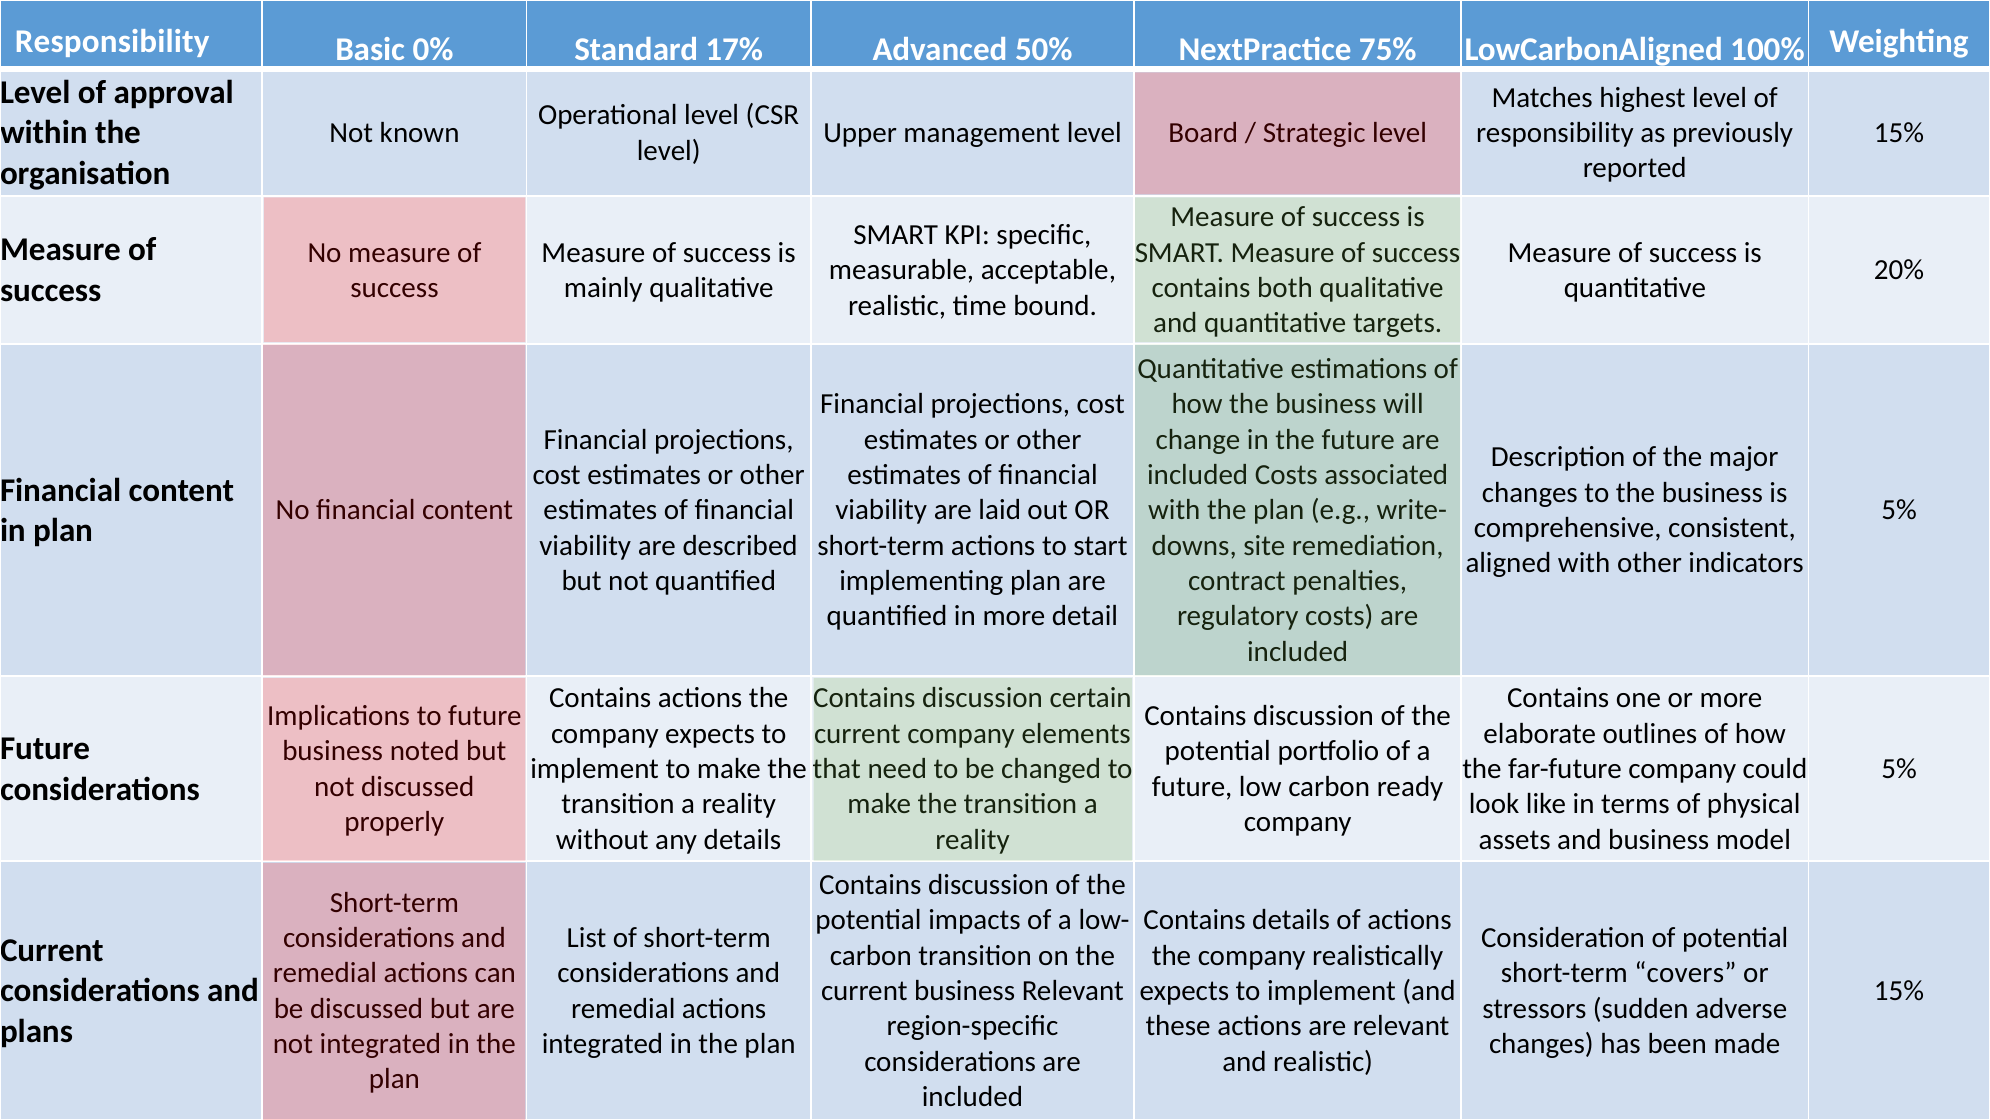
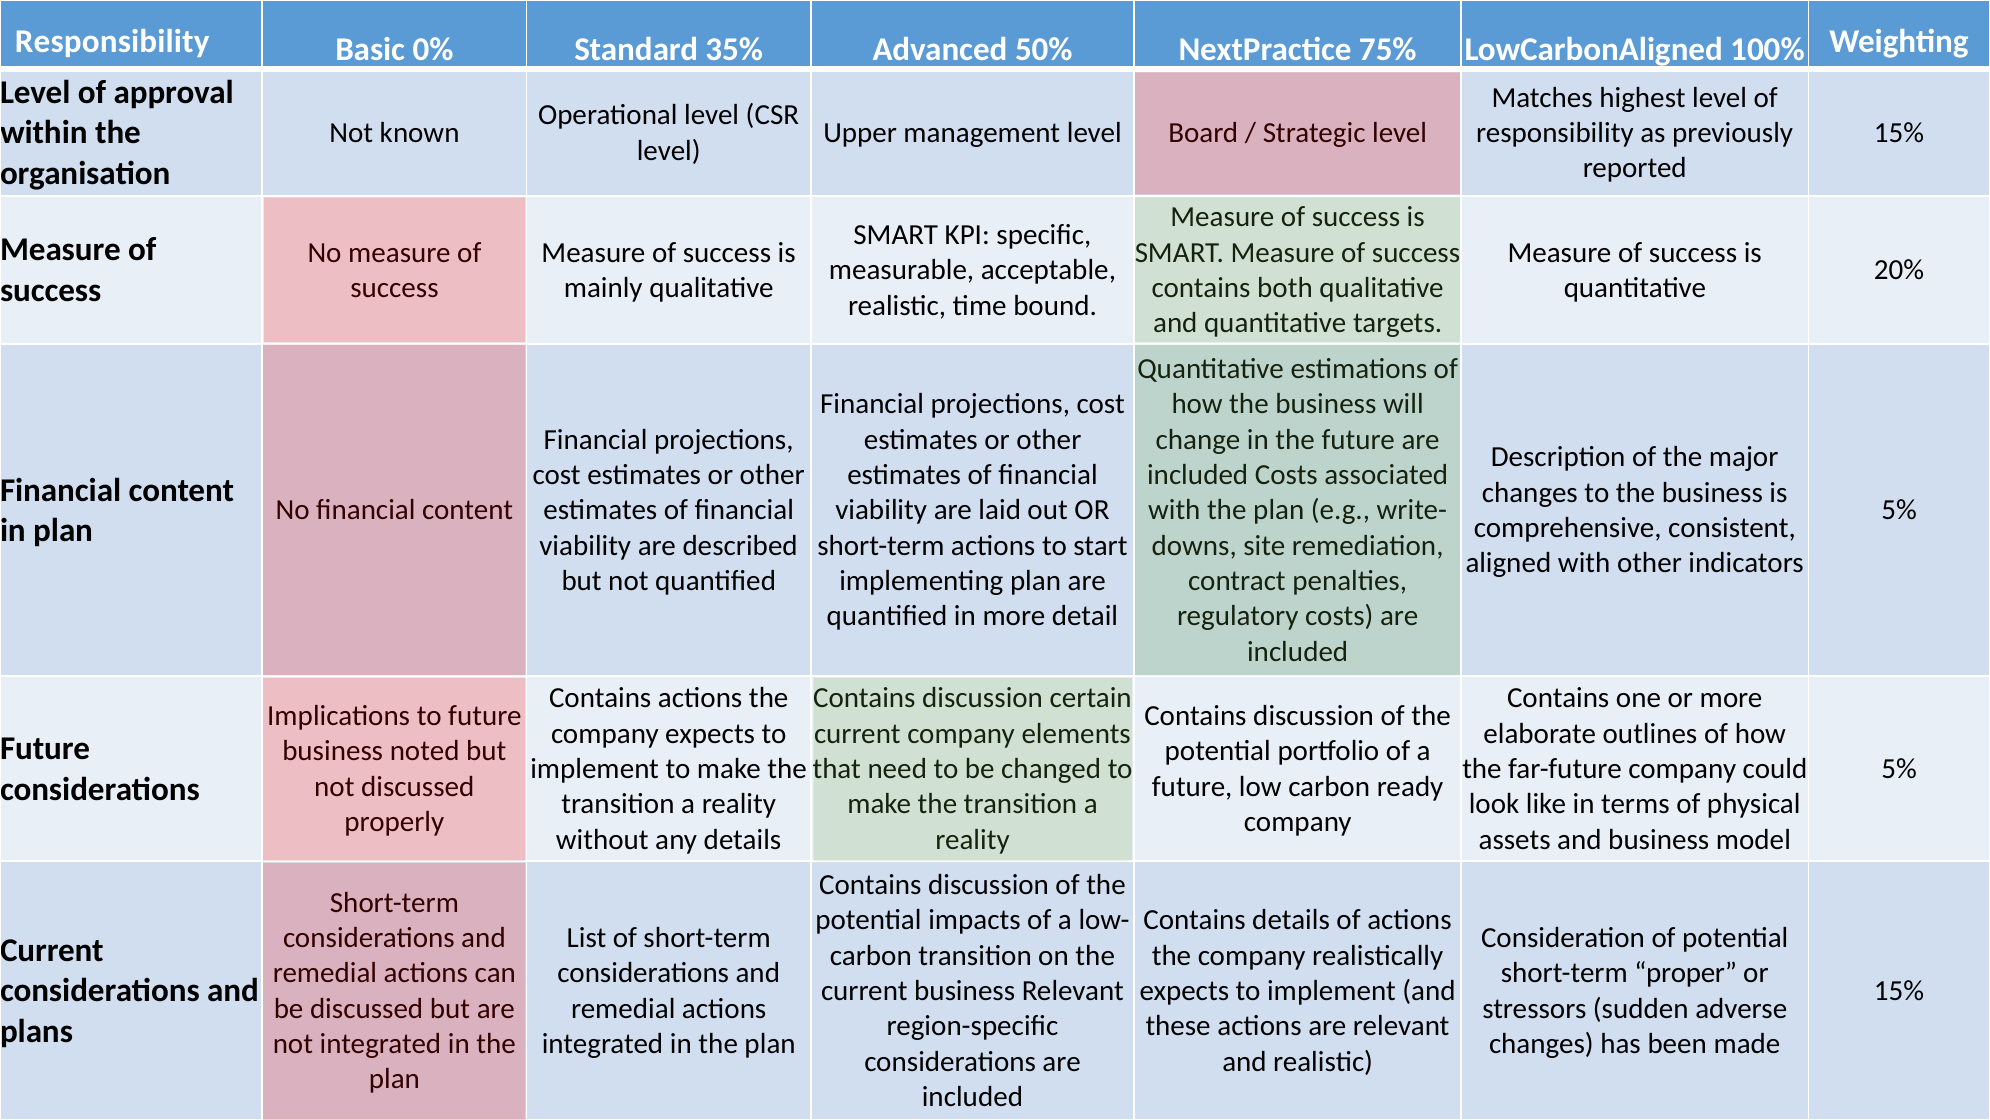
17%: 17% -> 35%
covers: covers -> proper
